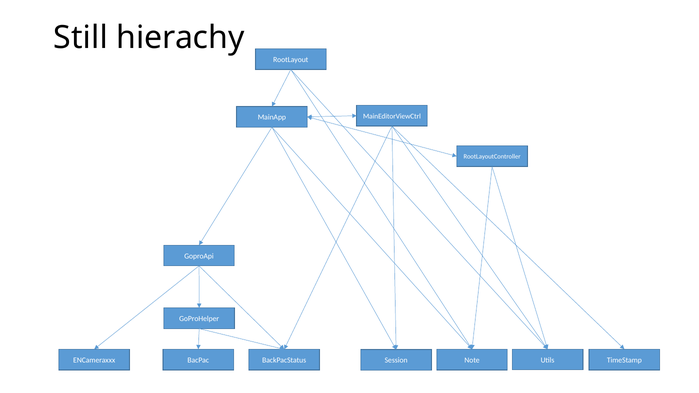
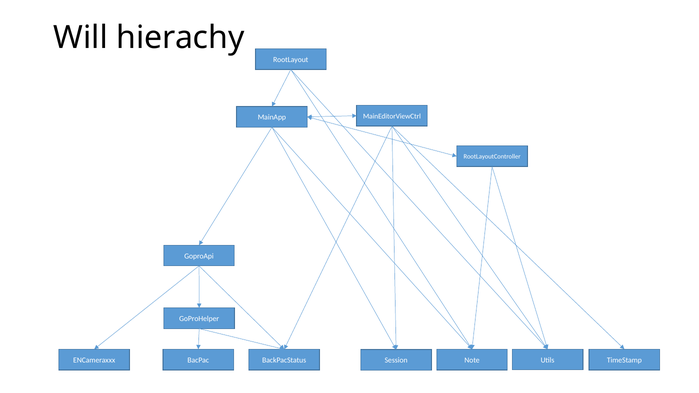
Still: Still -> Will
